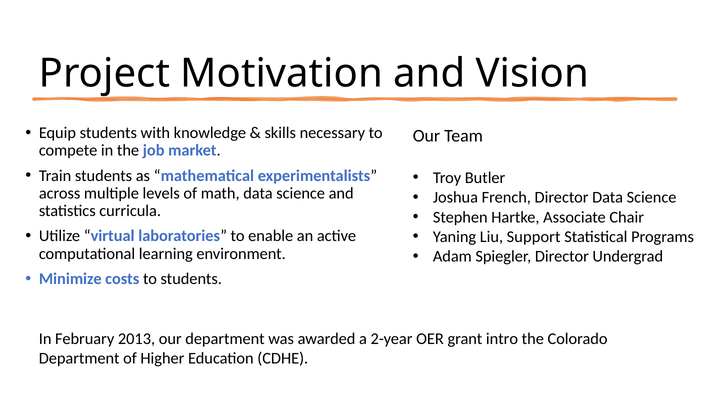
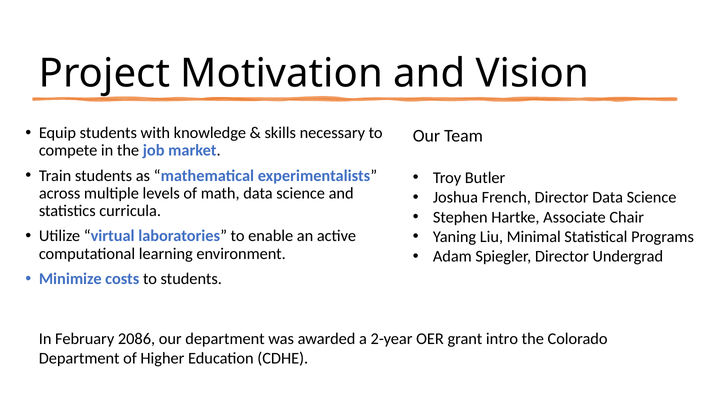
Support: Support -> Minimal
2013: 2013 -> 2086
